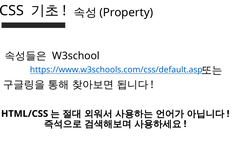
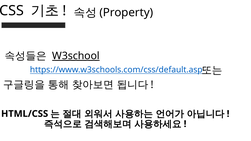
W3school underline: none -> present
